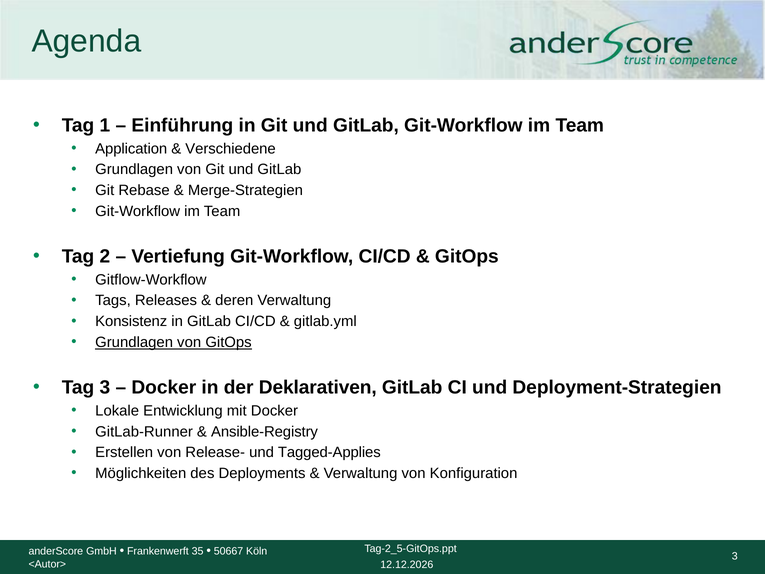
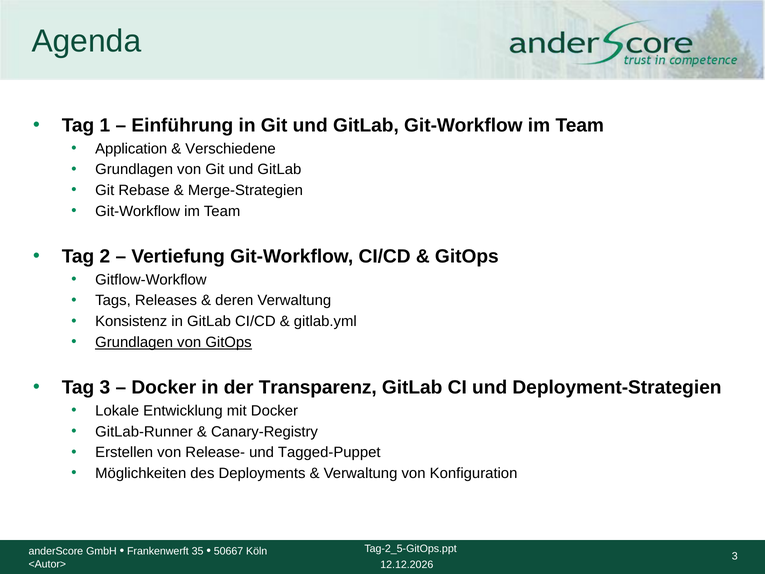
Deklarativen: Deklarativen -> Transparenz
Ansible-Registry: Ansible-Registry -> Canary-Registry
Tagged-Applies: Tagged-Applies -> Tagged-Puppet
